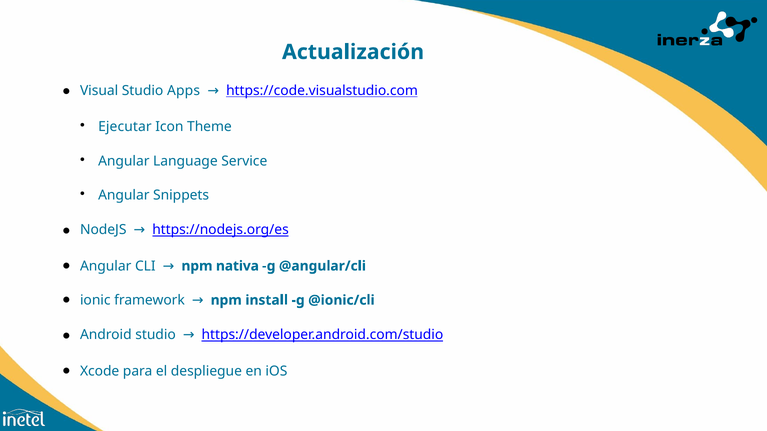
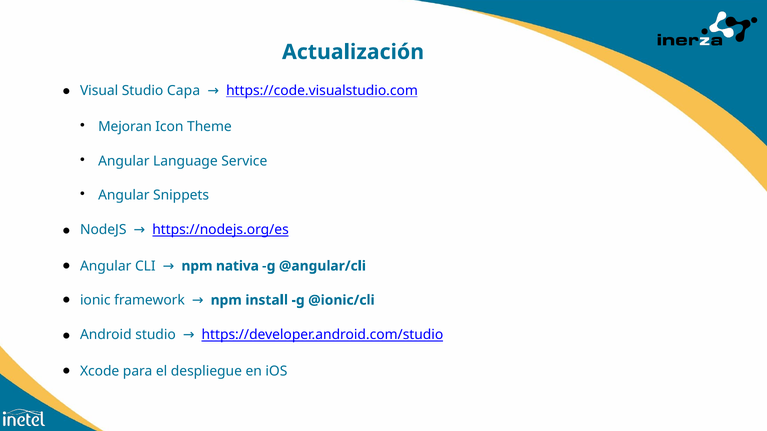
Apps: Apps -> Capa
Ejecutar: Ejecutar -> Mejoran
